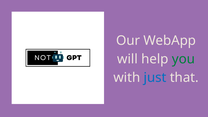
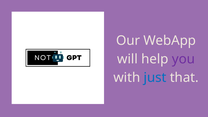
you colour: green -> purple
